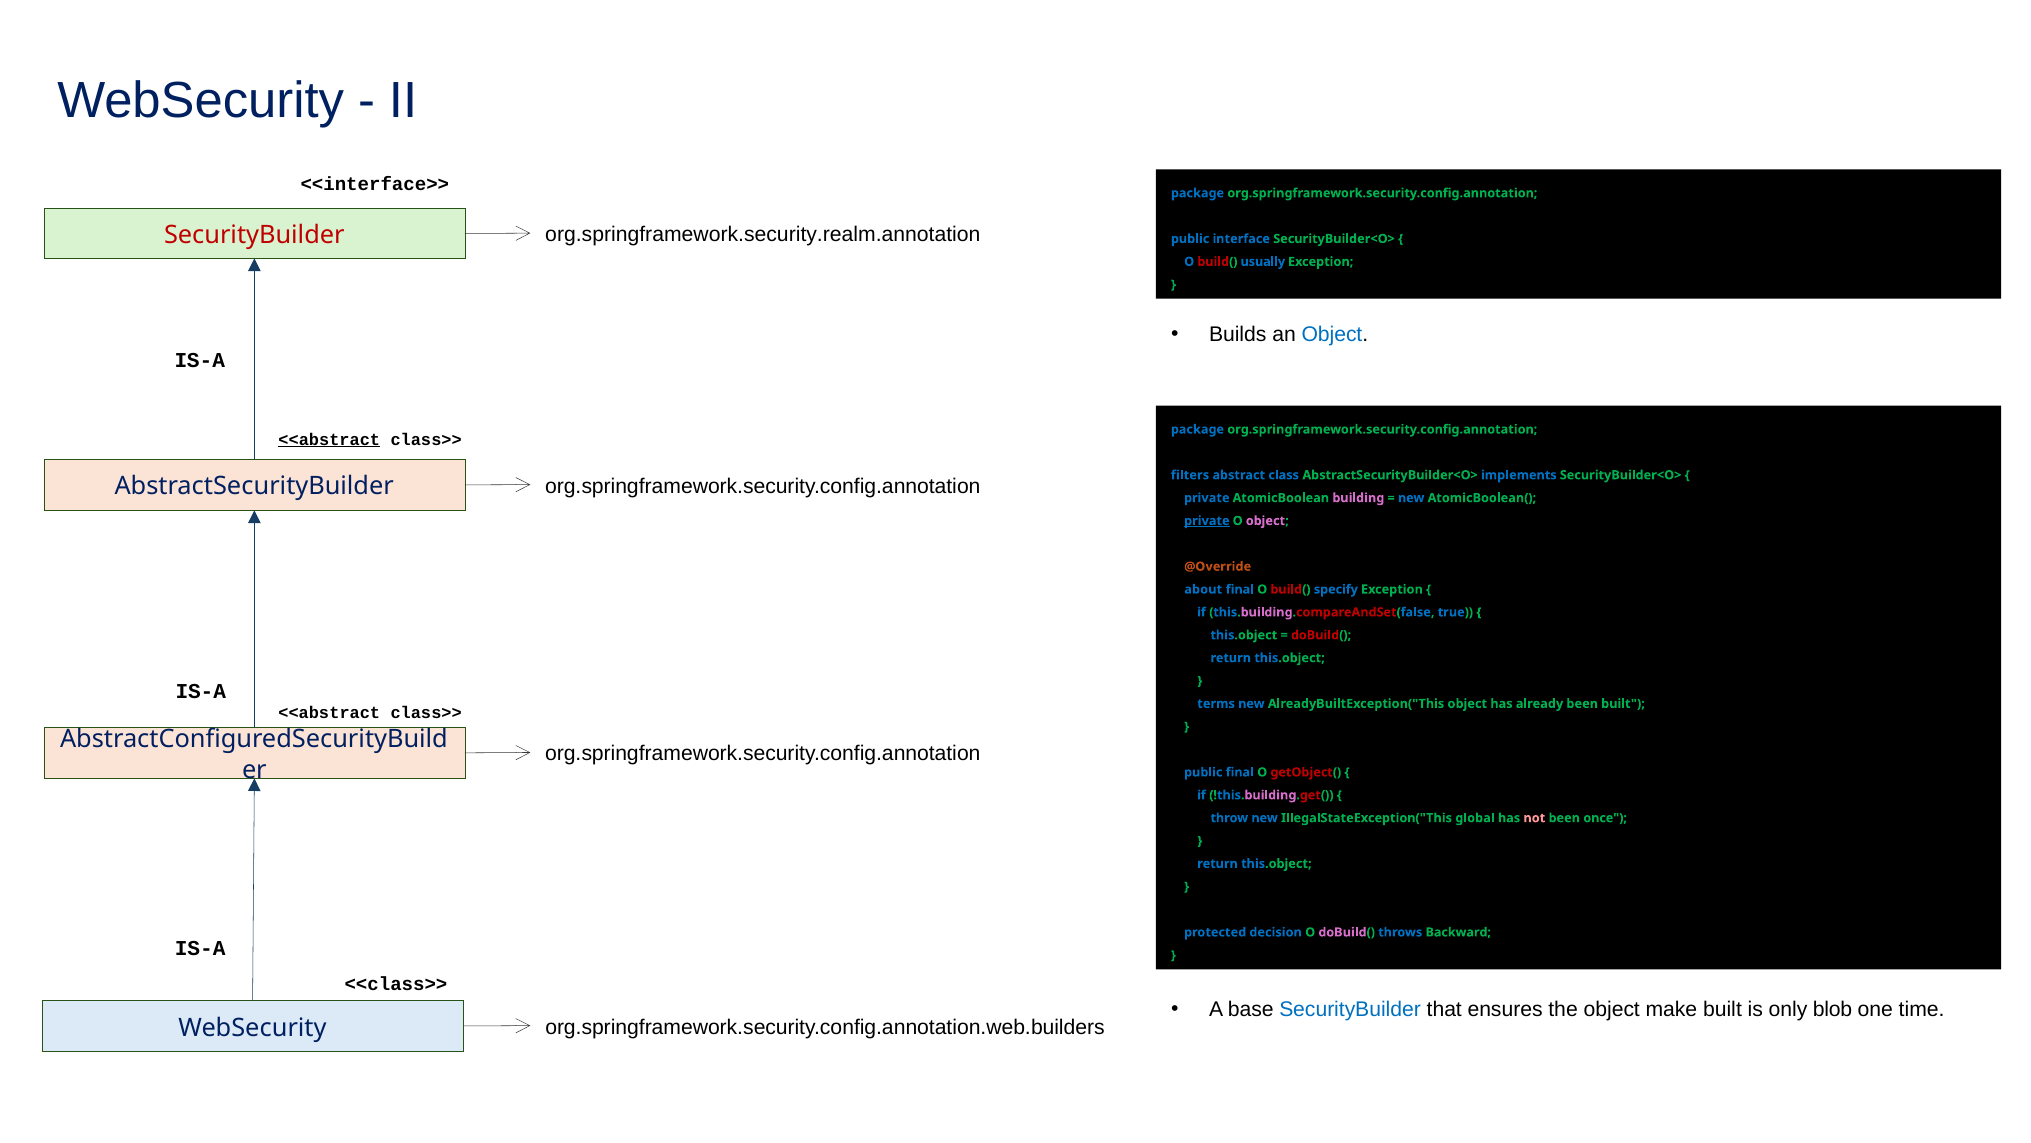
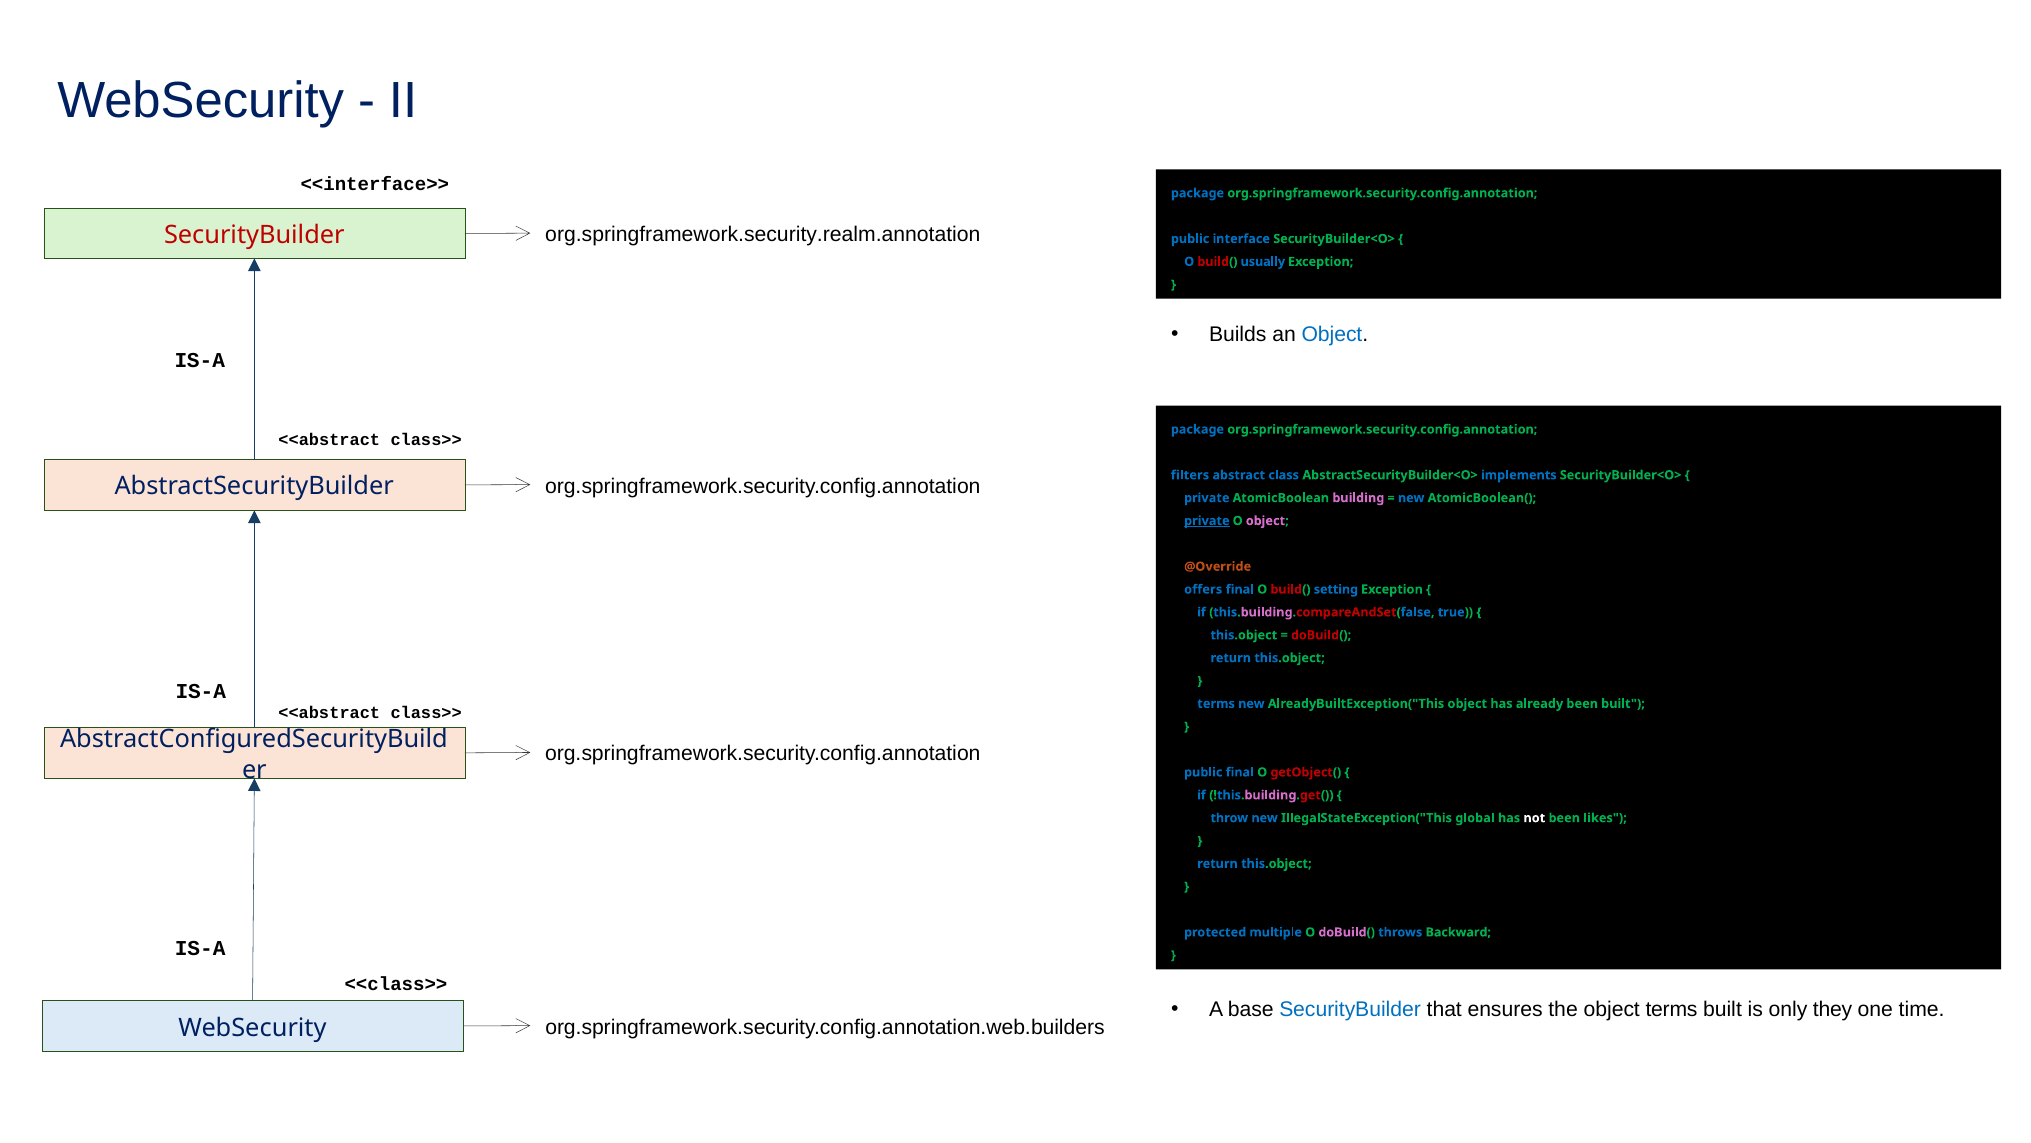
<<abstract at (329, 439) underline: present -> none
about: about -> offers
specify: specify -> setting
not colour: pink -> white
once: once -> likes
decision: decision -> multiple
object make: make -> terms
blob: blob -> they
